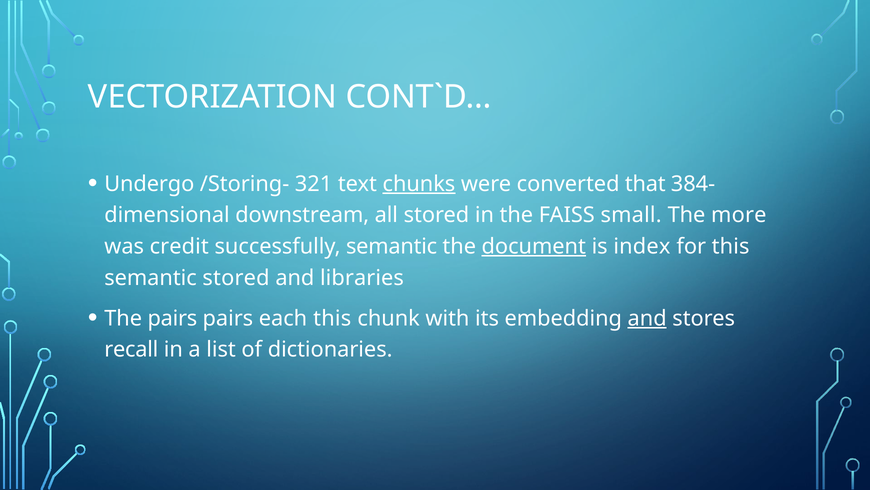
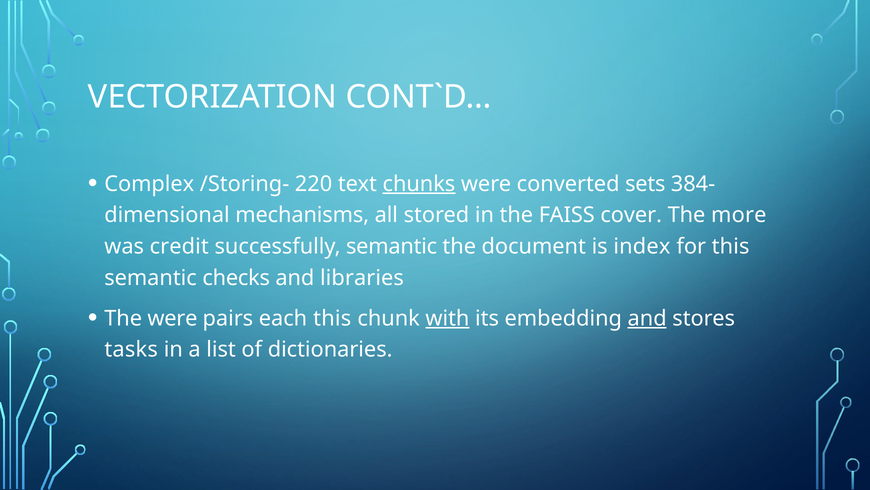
Undergo: Undergo -> Complex
321: 321 -> 220
that: that -> sets
downstream: downstream -> mechanisms
small: small -> cover
document underline: present -> none
semantic stored: stored -> checks
The pairs: pairs -> were
with underline: none -> present
recall: recall -> tasks
